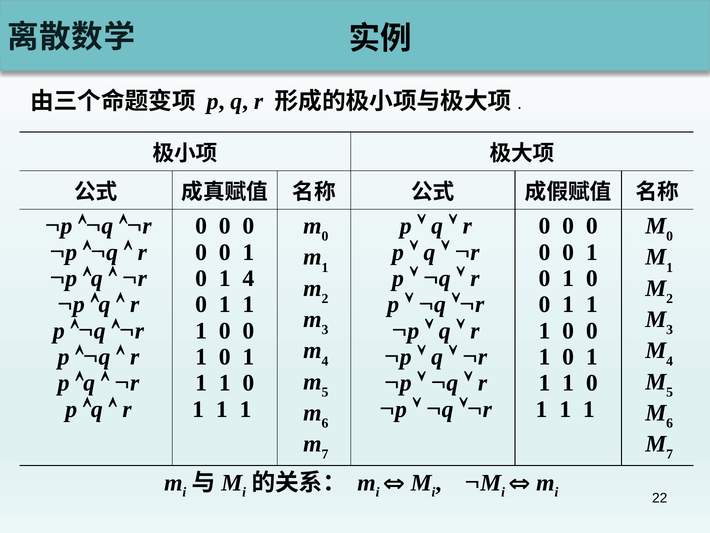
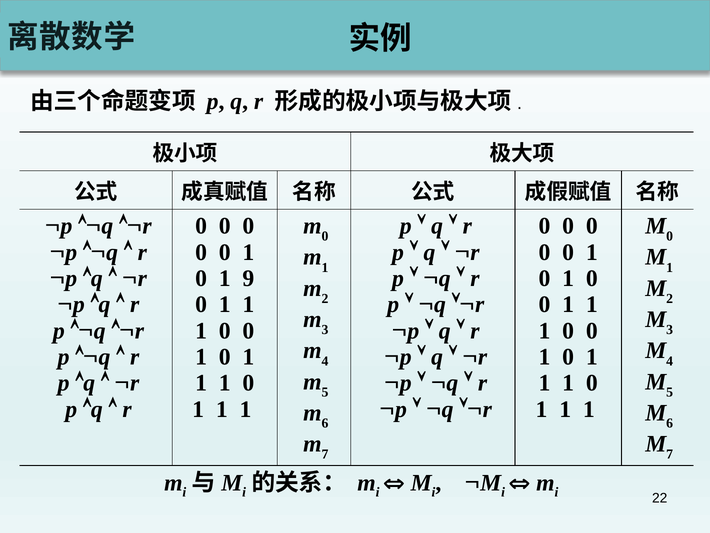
1 4: 4 -> 9
